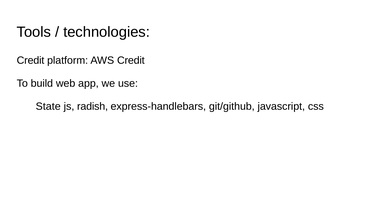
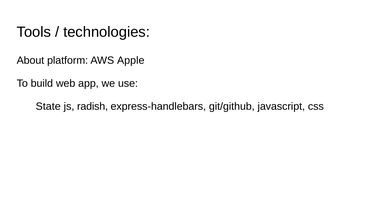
Credit at (31, 61): Credit -> About
AWS Credit: Credit -> Apple
